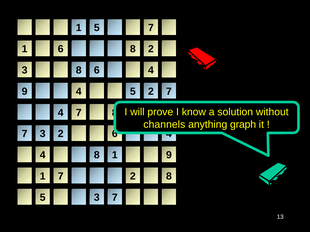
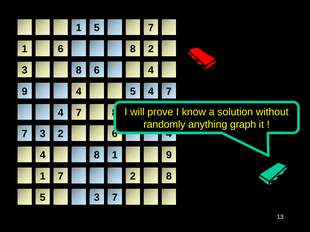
5 2: 2 -> 4
channels: channels -> randomly
